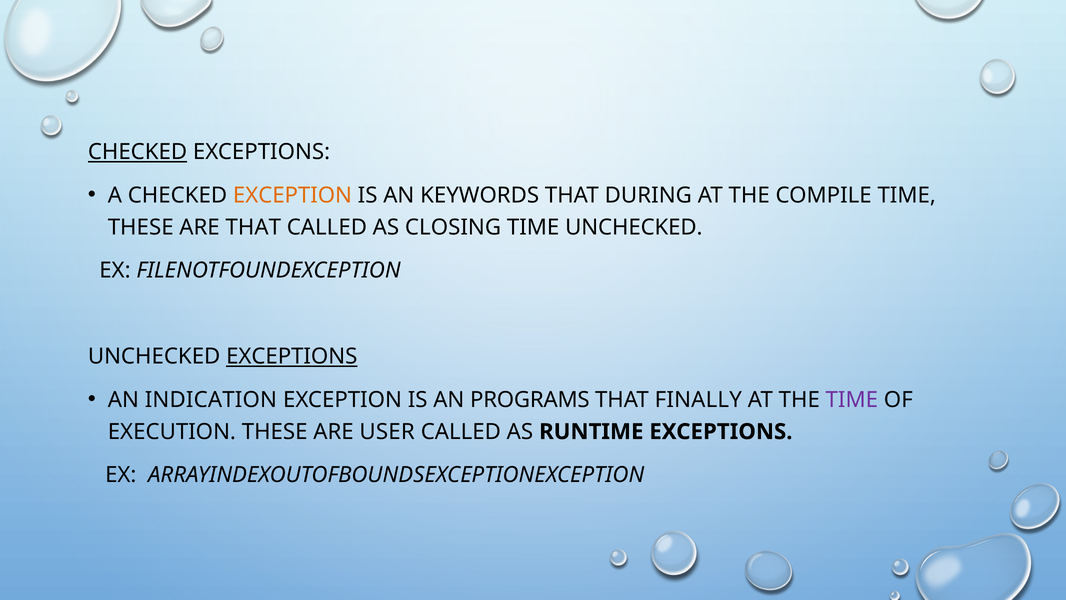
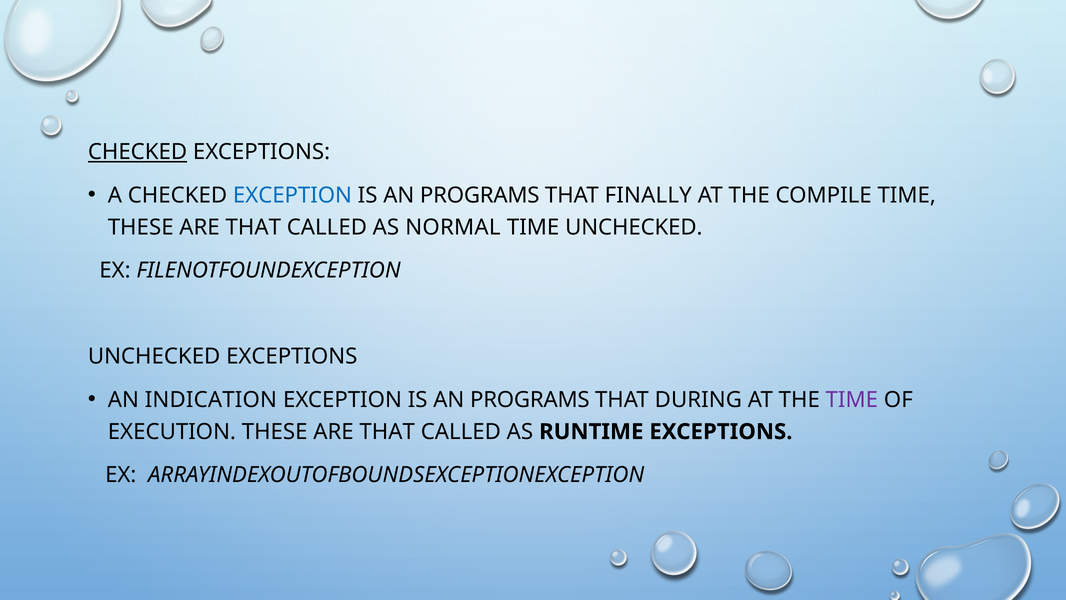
EXCEPTION at (292, 195) colour: orange -> blue
KEYWORDS at (480, 195): KEYWORDS -> PROGRAMS
DURING: DURING -> FINALLY
CLOSING: CLOSING -> NORMAL
EXCEPTIONS at (292, 356) underline: present -> none
FINALLY: FINALLY -> DURING
EXECUTION THESE ARE USER: USER -> THAT
